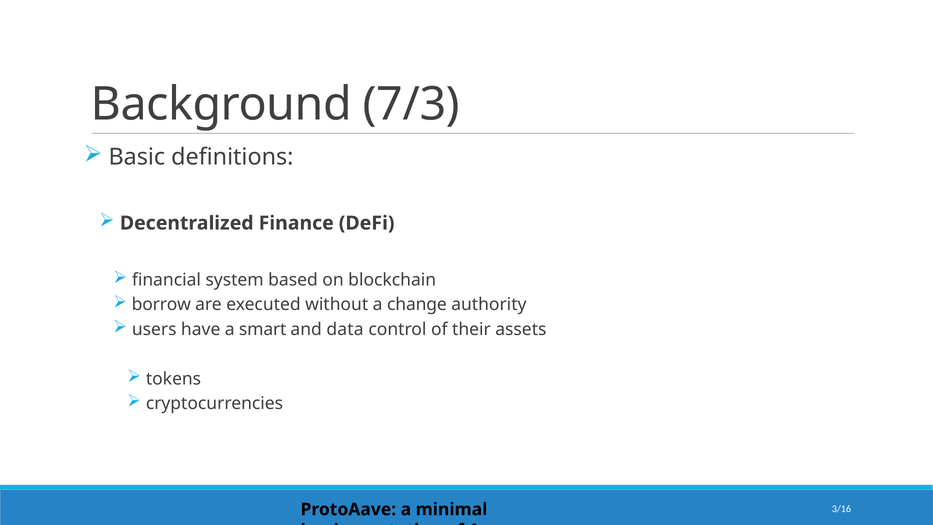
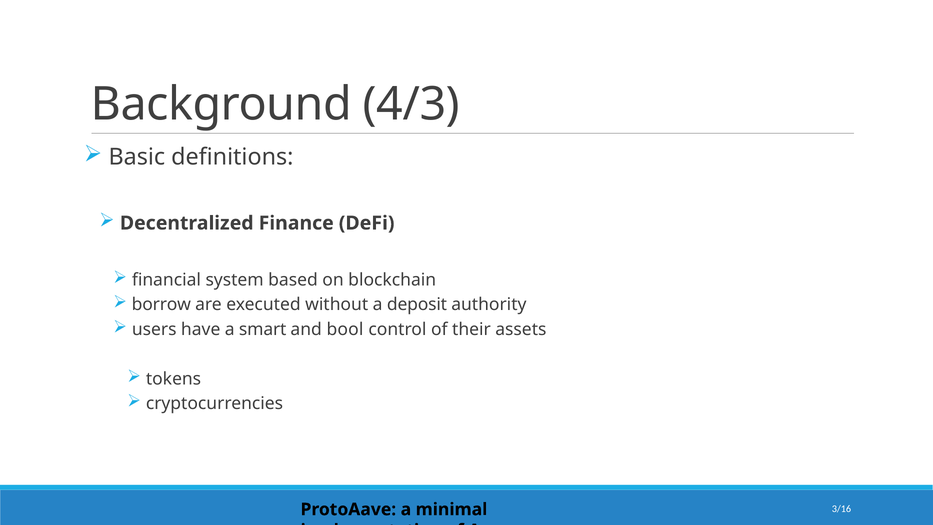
7/3: 7/3 -> 4/3
change: change -> deposit
data: data -> bool
